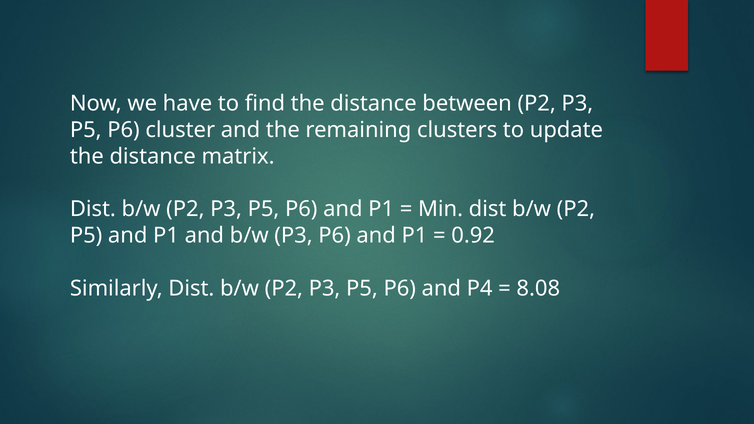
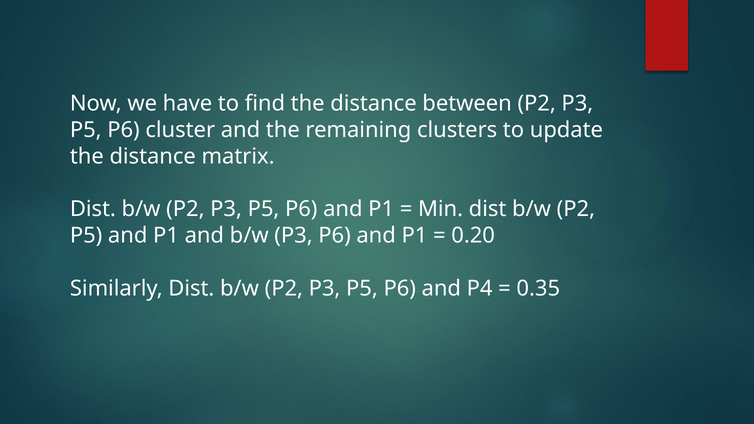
0.92: 0.92 -> 0.20
8.08: 8.08 -> 0.35
